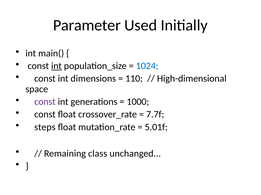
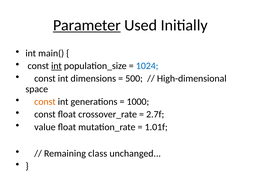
Parameter underline: none -> present
110: 110 -> 500
const at (45, 102) colour: purple -> orange
7.7f: 7.7f -> 2.7f
steps: steps -> value
5.01f: 5.01f -> 1.01f
